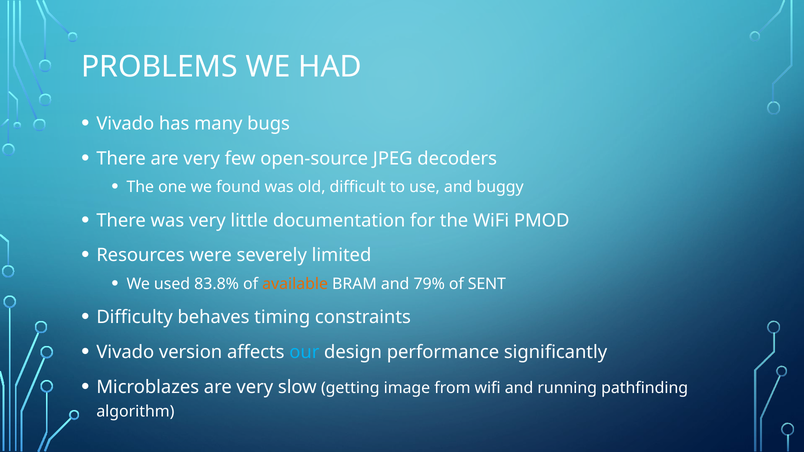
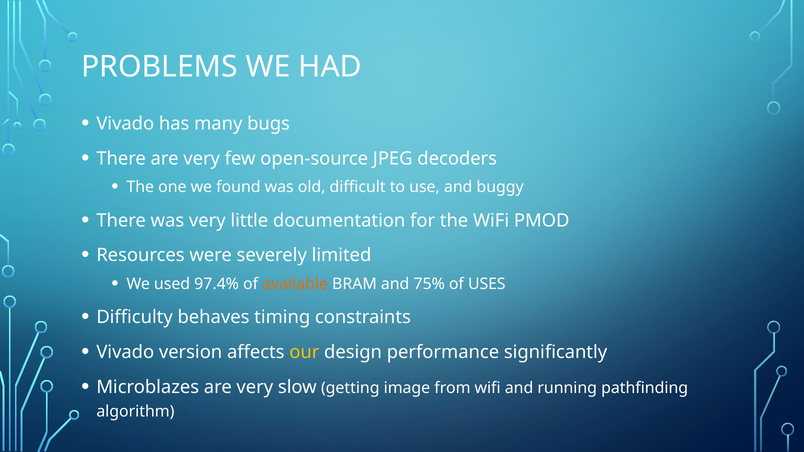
83.8%: 83.8% -> 97.4%
79%: 79% -> 75%
SENT: SENT -> USES
our colour: light blue -> yellow
